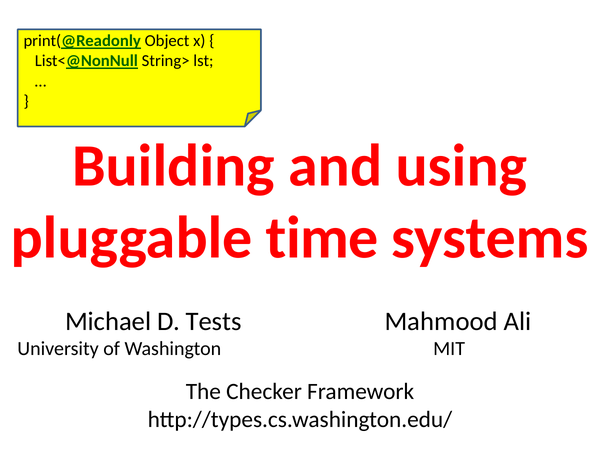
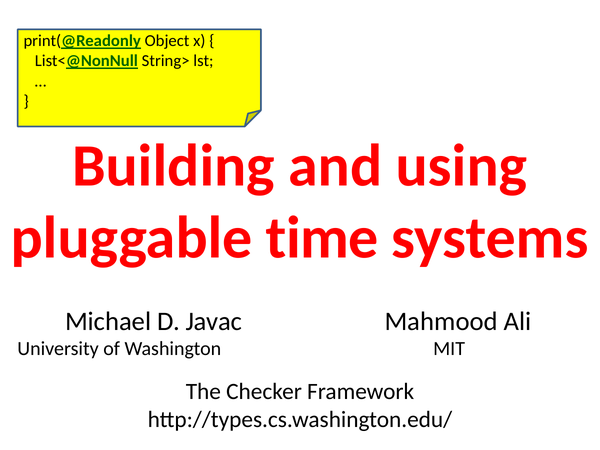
Tests: Tests -> Javac
